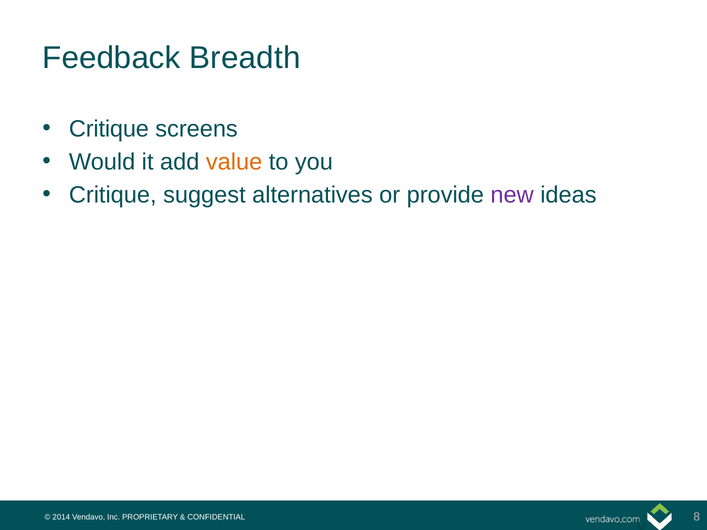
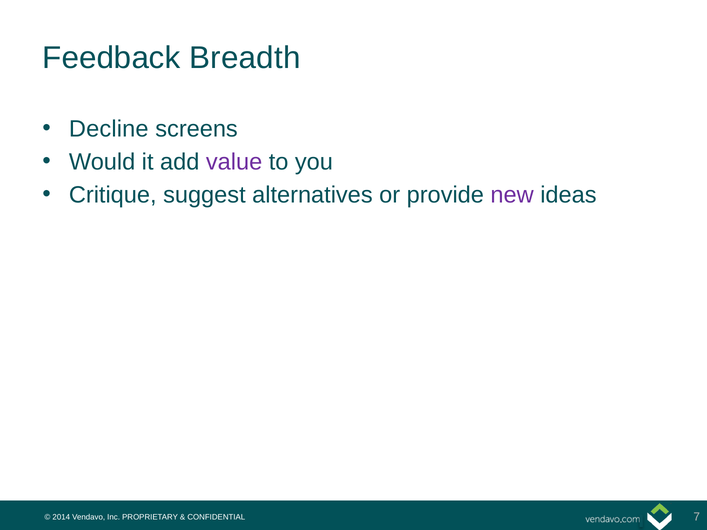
Critique at (109, 129): Critique -> Decline
value colour: orange -> purple
8: 8 -> 7
